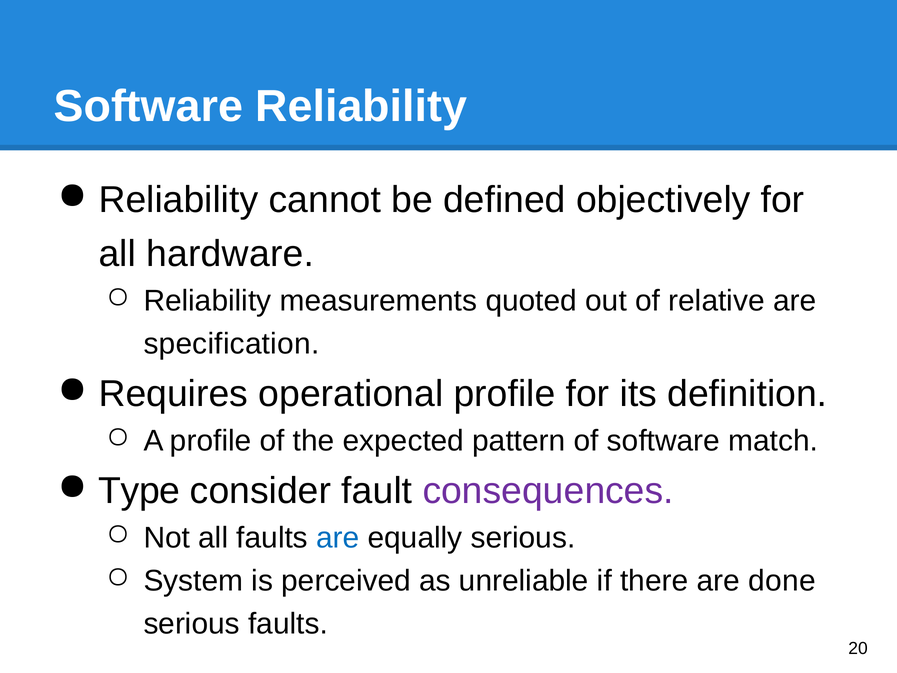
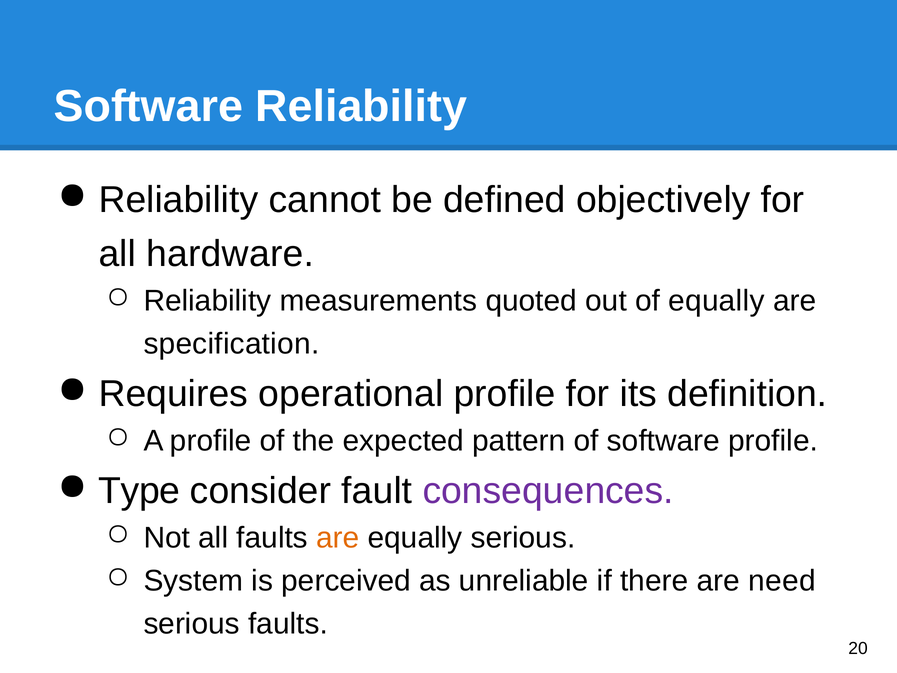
of relative: relative -> equally
software match: match -> profile
are at (338, 538) colour: blue -> orange
done: done -> need
